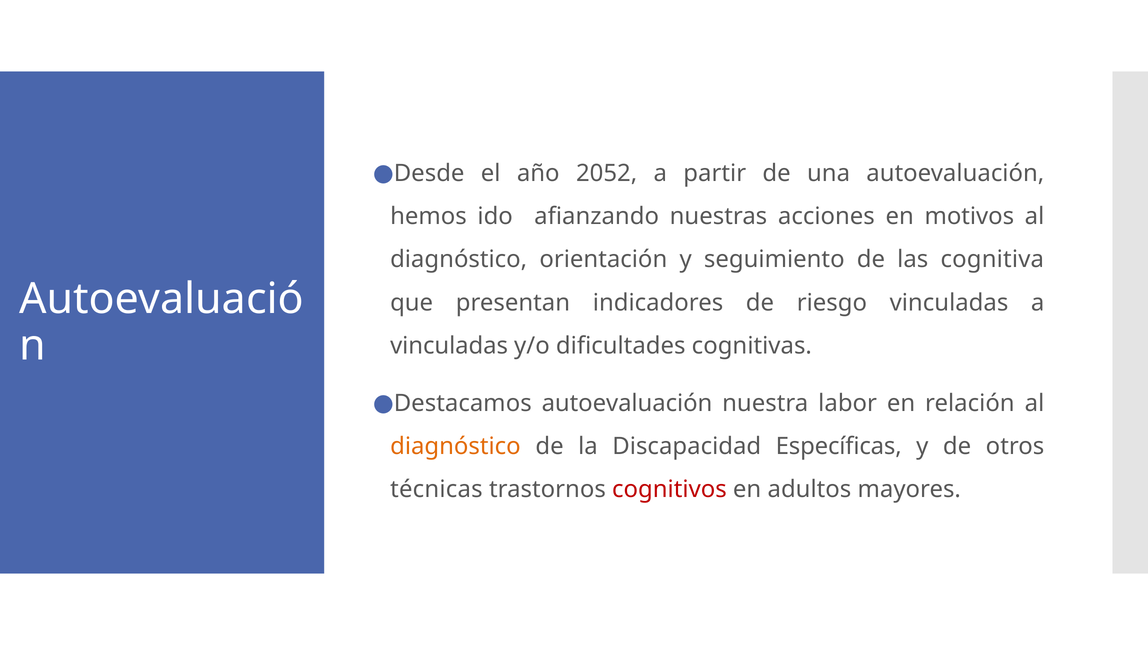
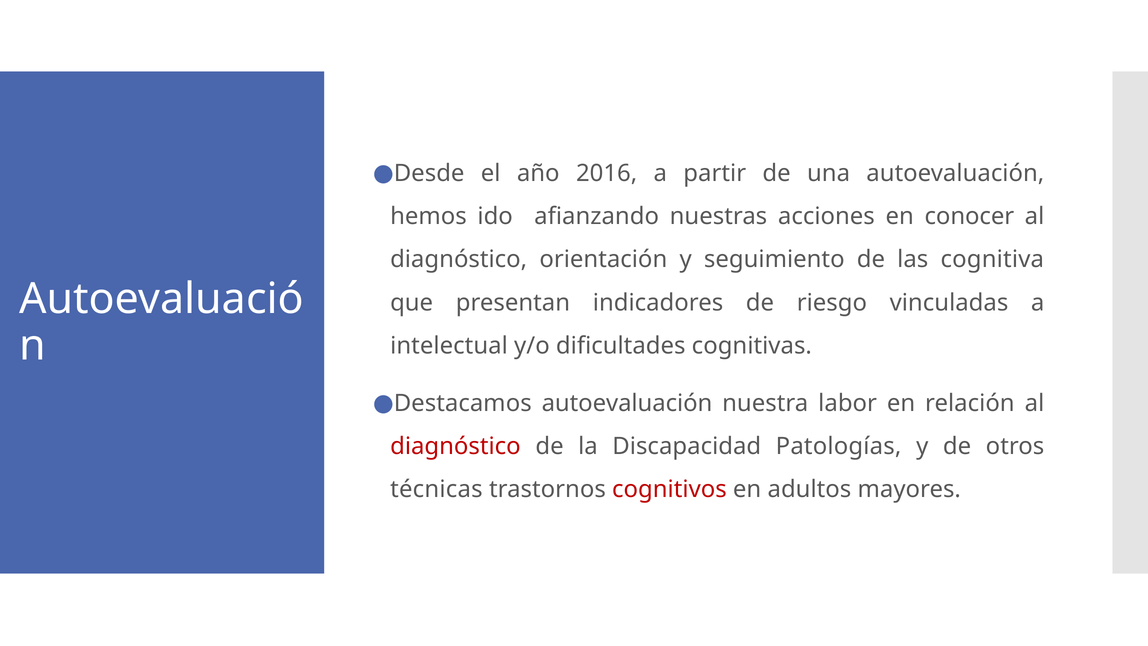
2052: 2052 -> 2016
motivos: motivos -> conocer
vinculadas at (449, 346): vinculadas -> intelectual
diagnóstico at (455, 446) colour: orange -> red
Específicas: Específicas -> Patologías
